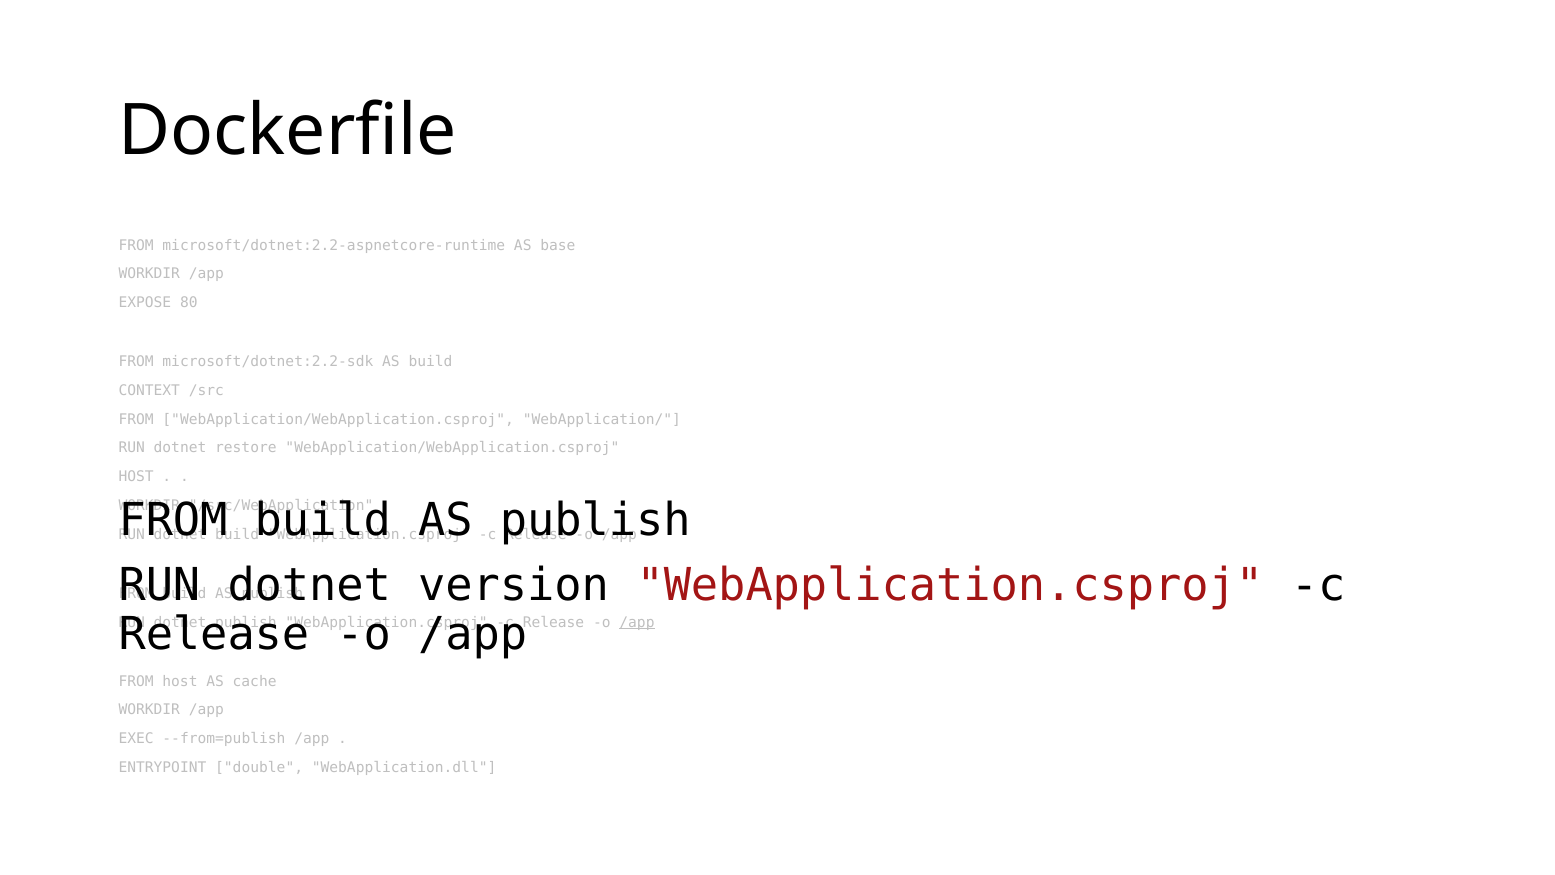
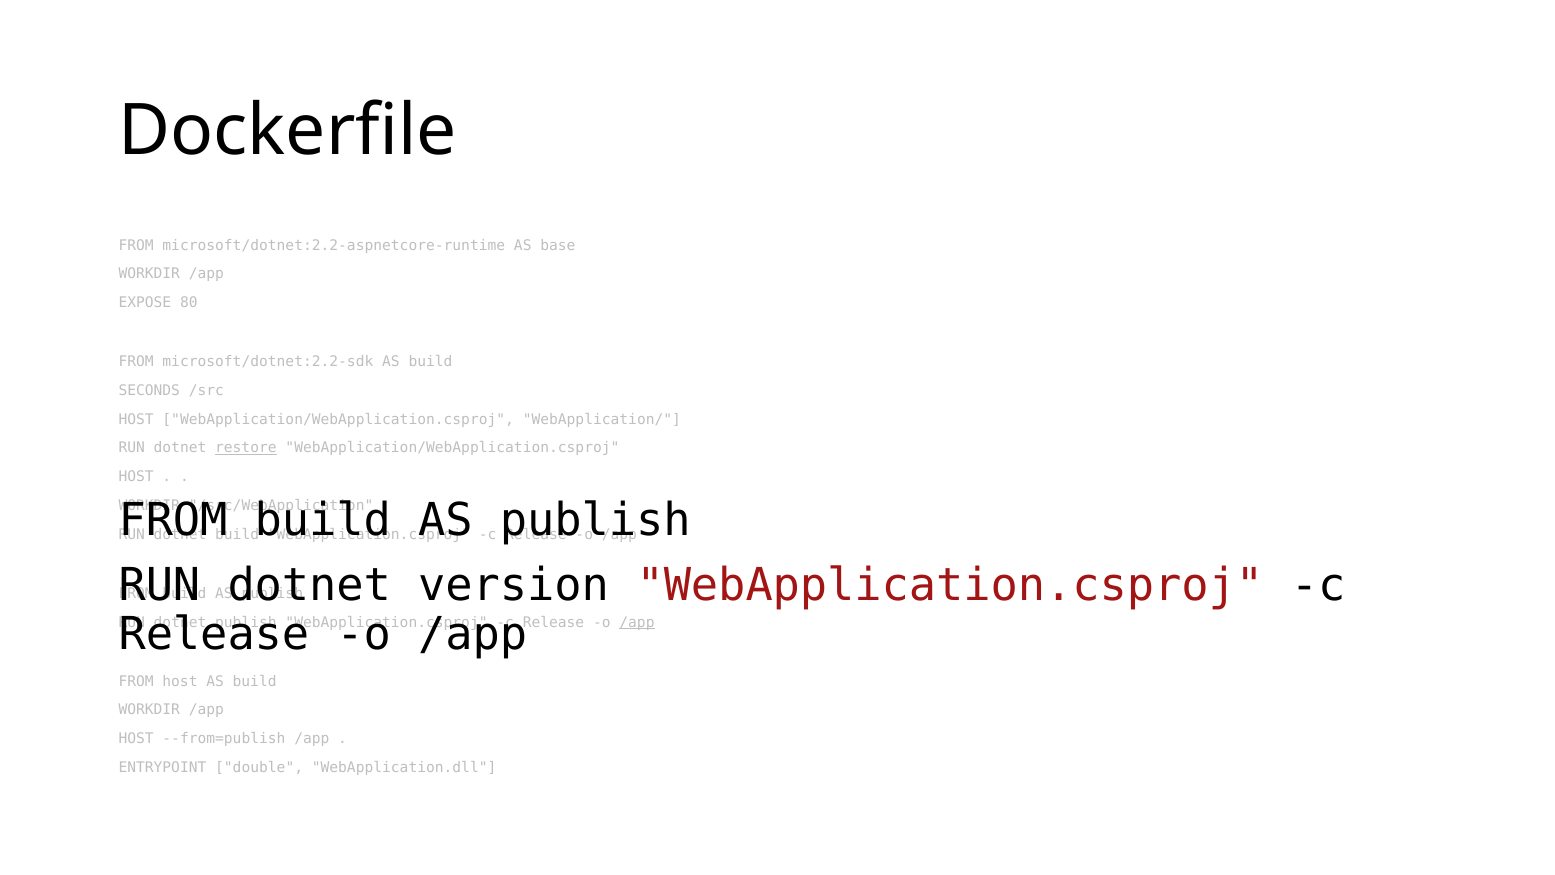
CONTEXT: CONTEXT -> SECONDS
FROM at (136, 419): FROM -> HOST
restore underline: none -> present
cache at (255, 681): cache -> build
EXEC at (136, 739): EXEC -> HOST
